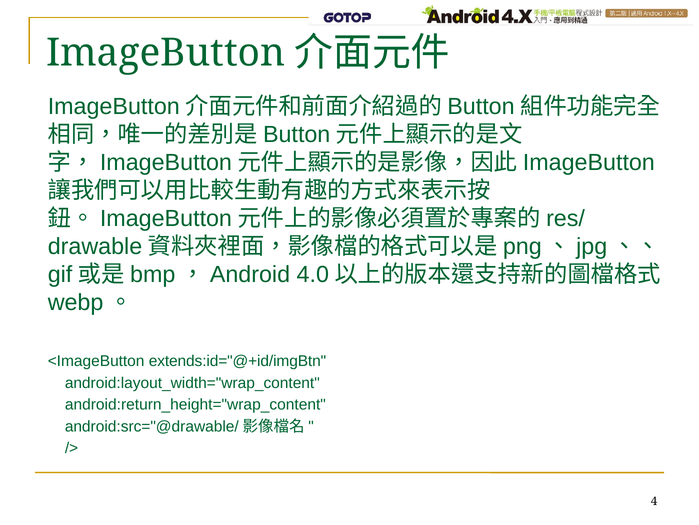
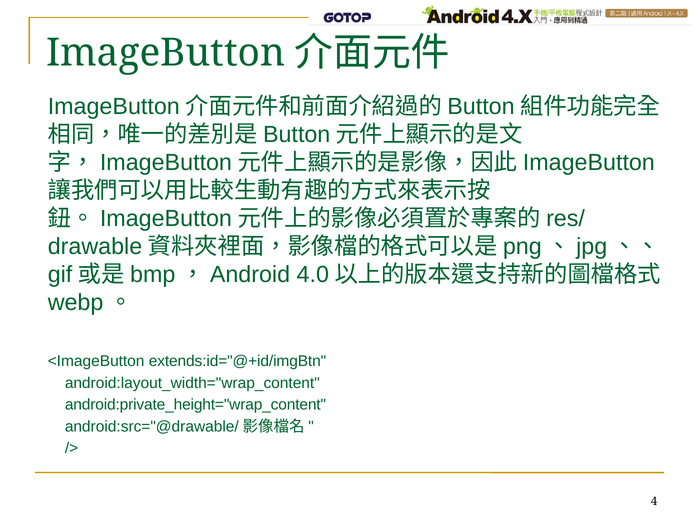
android:return_height="wrap_content: android:return_height="wrap_content -> android:private_height="wrap_content
